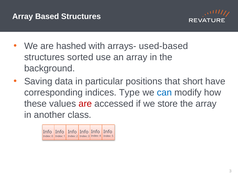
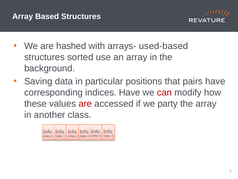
short: short -> pairs
indices Type: Type -> Have
can colour: blue -> red
store: store -> party
